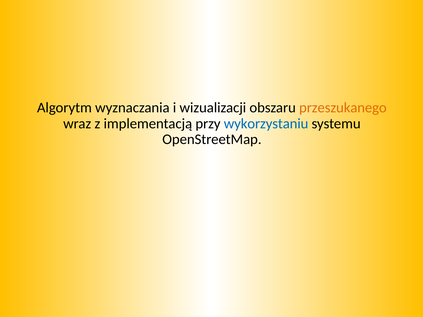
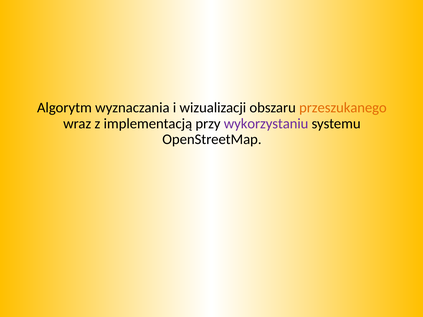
wykorzystaniu colour: blue -> purple
